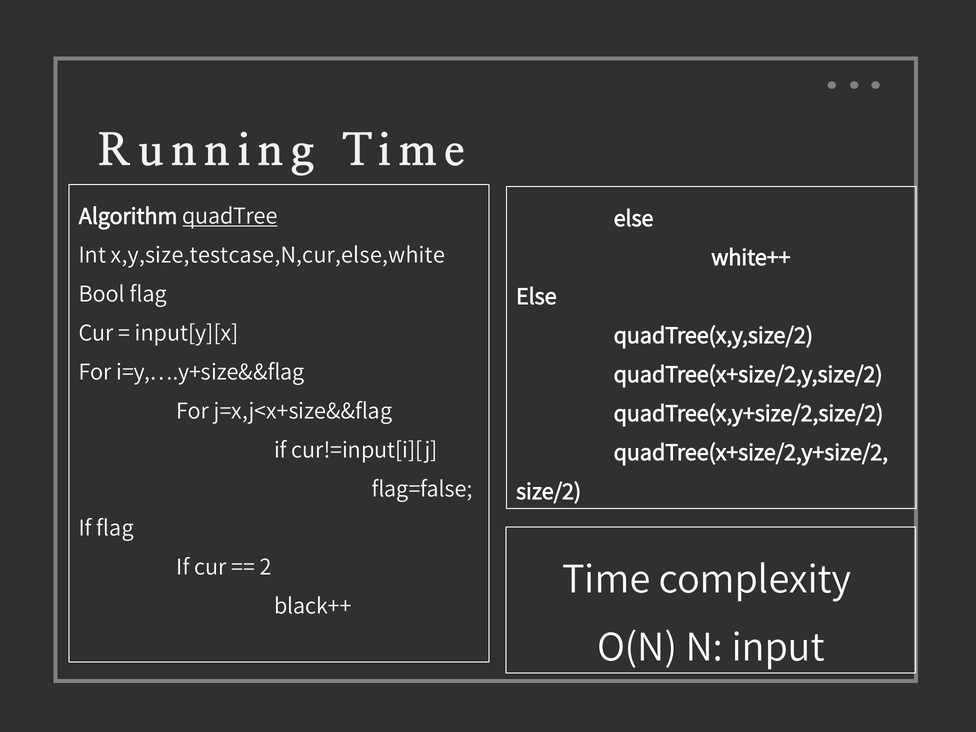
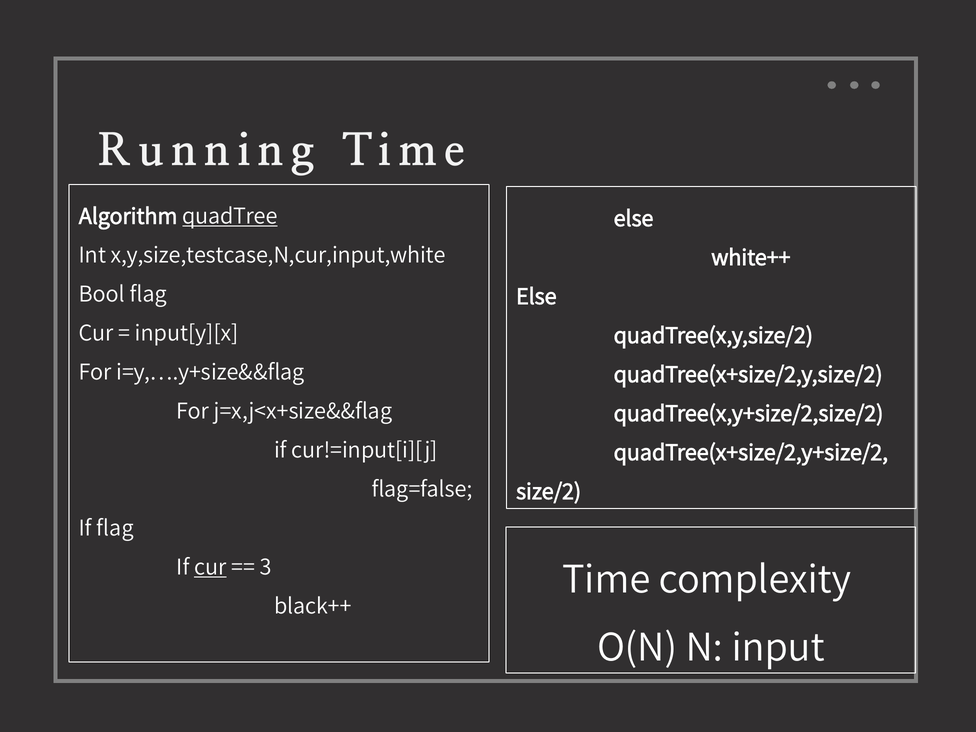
x,y,size,testcase,N,cur,else,white: x,y,size,testcase,N,cur,else,white -> x,y,size,testcase,N,cur,input,white
cur at (210, 568) underline: none -> present
2: 2 -> 3
